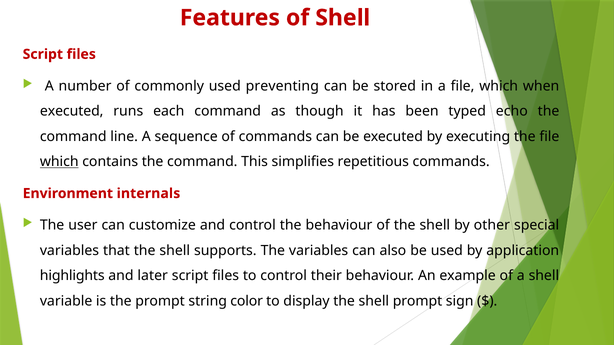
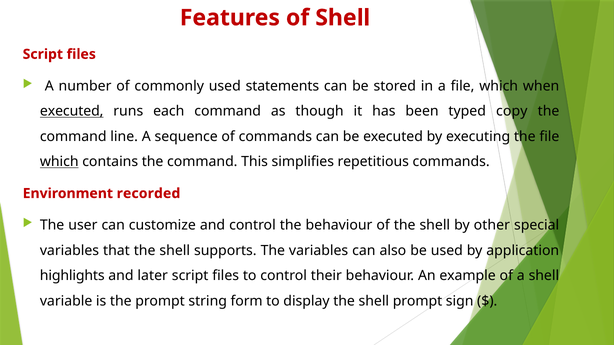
preventing: preventing -> statements
executed at (72, 111) underline: none -> present
echo: echo -> copy
internals: internals -> recorded
color: color -> form
